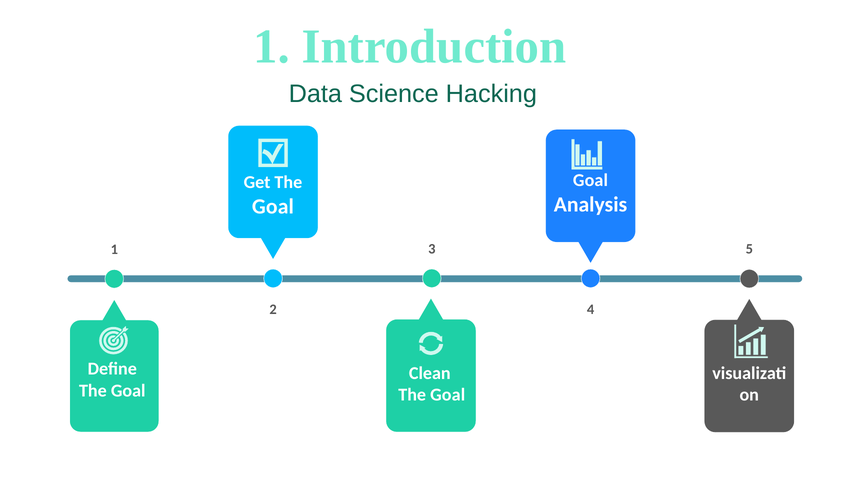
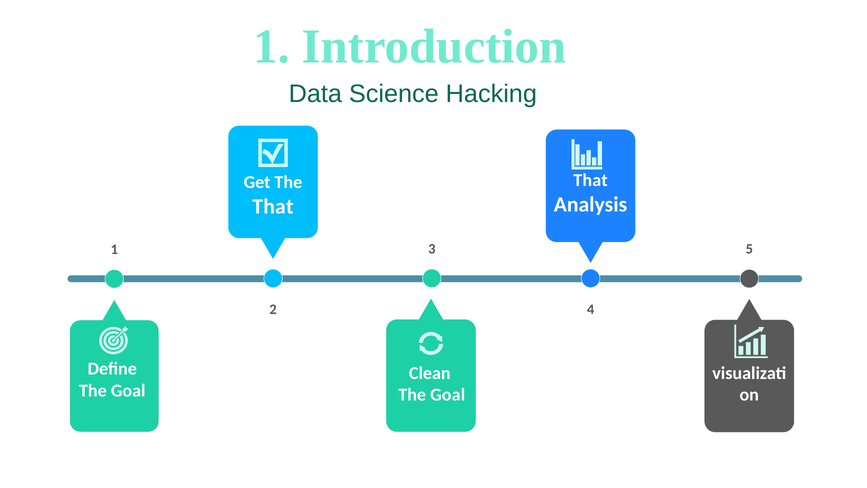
Goal at (590, 180): Goal -> That
Goal at (273, 206): Goal -> That
